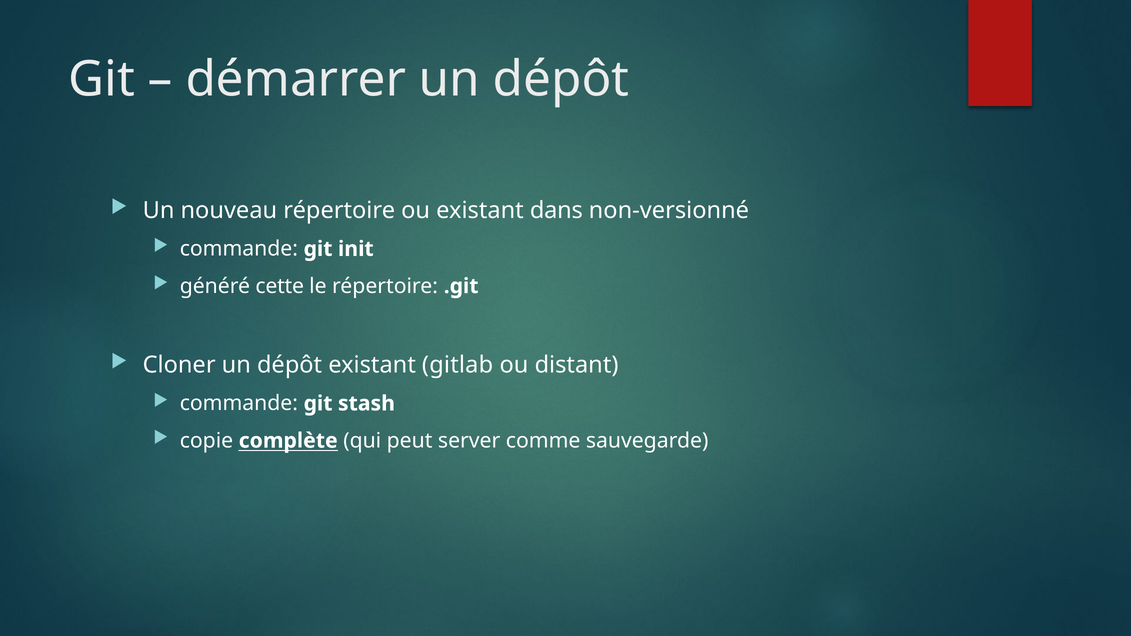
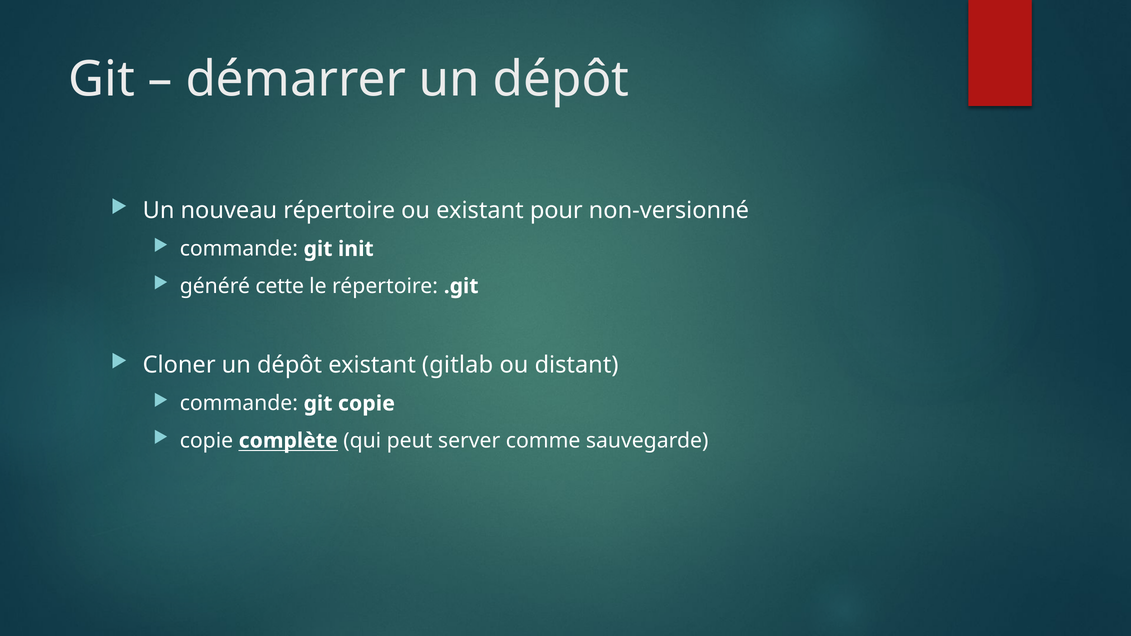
dans: dans -> pour
git stash: stash -> copie
